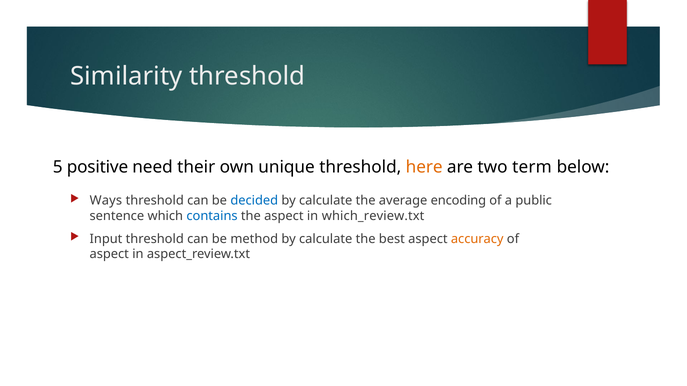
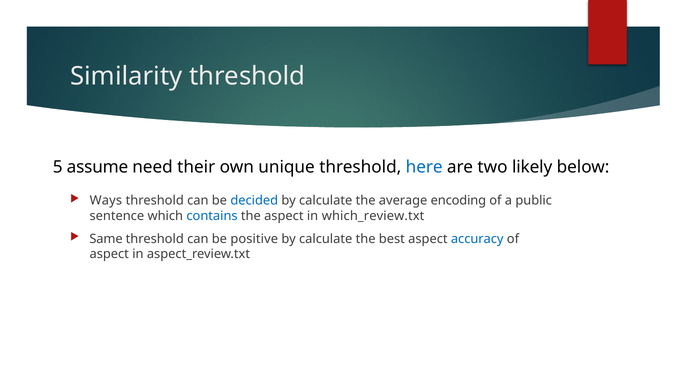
positive: positive -> assume
here colour: orange -> blue
term: term -> likely
Input: Input -> Same
method: method -> positive
accuracy colour: orange -> blue
